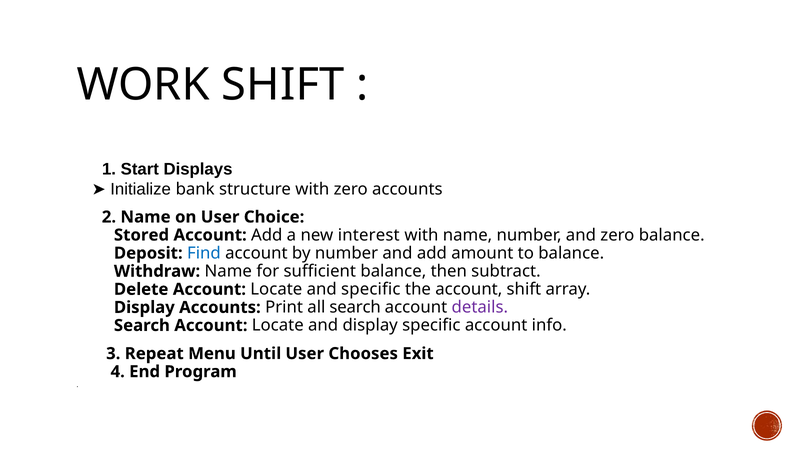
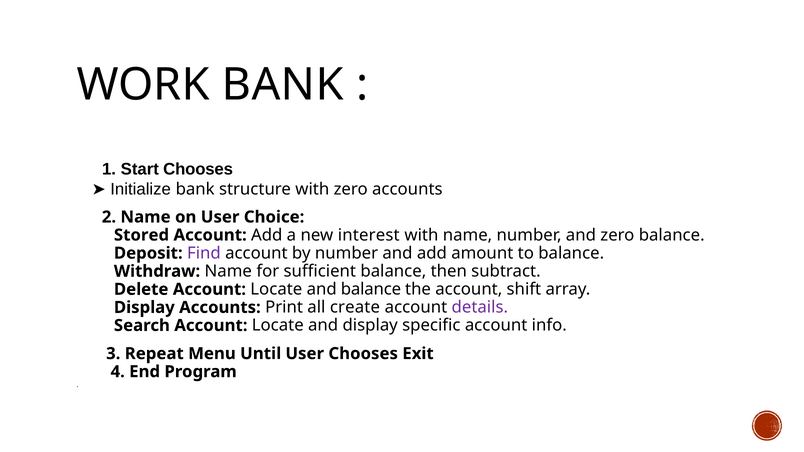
WORK SHIFT: SHIFT -> BANK
Start Displays: Displays -> Chooses
Find colour: blue -> purple
and specific: specific -> balance
all search: search -> create
